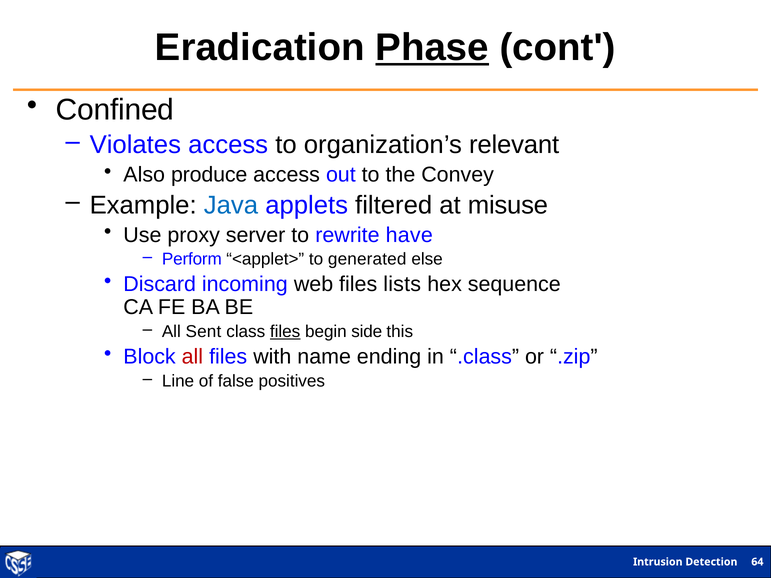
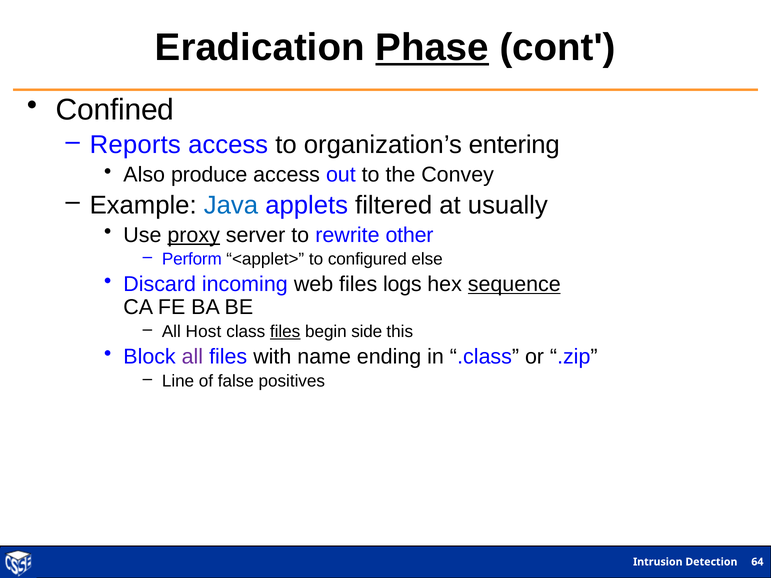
Violates: Violates -> Reports
relevant: relevant -> entering
misuse: misuse -> usually
proxy underline: none -> present
have: have -> other
generated: generated -> configured
lists: lists -> logs
sequence underline: none -> present
Sent: Sent -> Host
all at (192, 357) colour: red -> purple
